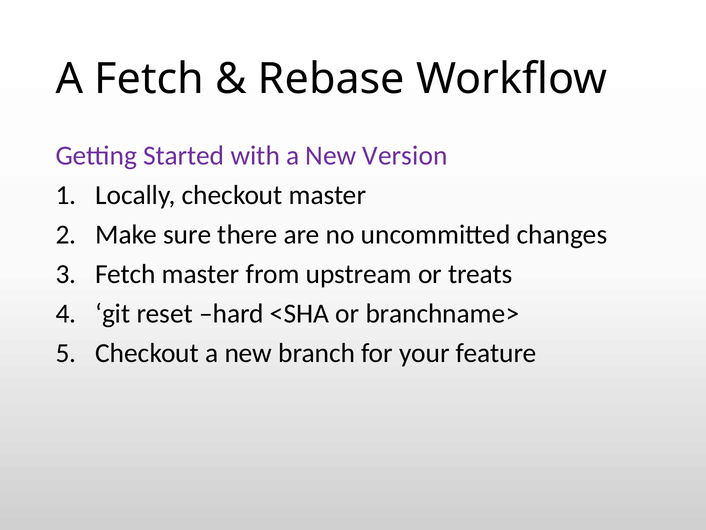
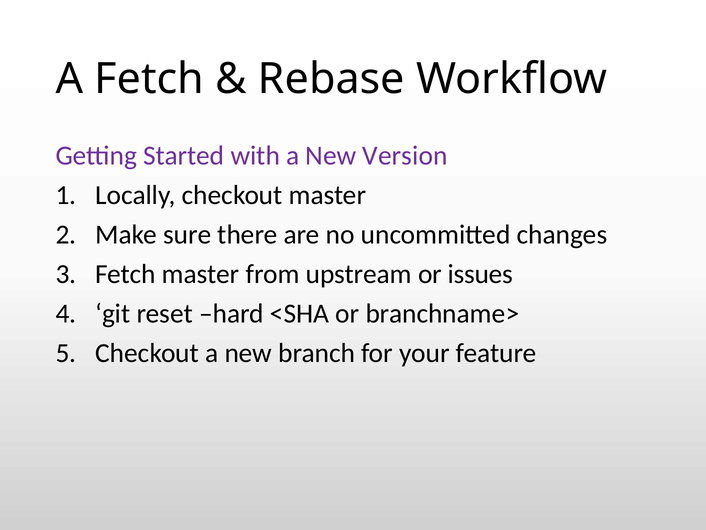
treats: treats -> issues
